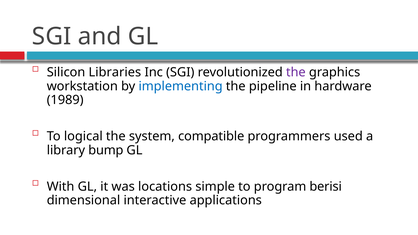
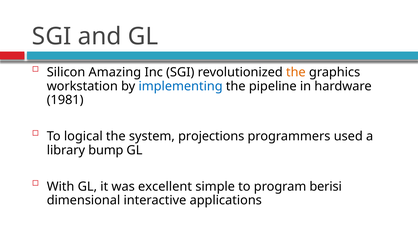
Libraries: Libraries -> Amazing
the at (296, 72) colour: purple -> orange
1989: 1989 -> 1981
compatible: compatible -> projections
locations: locations -> excellent
